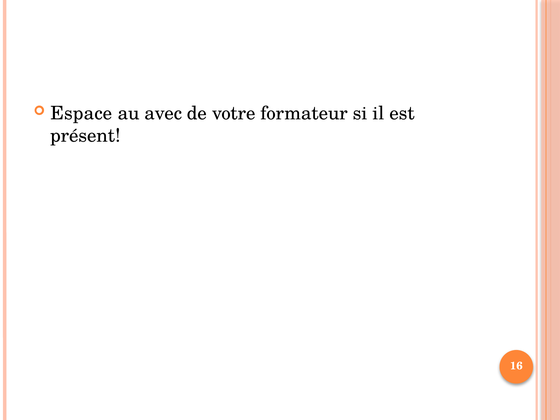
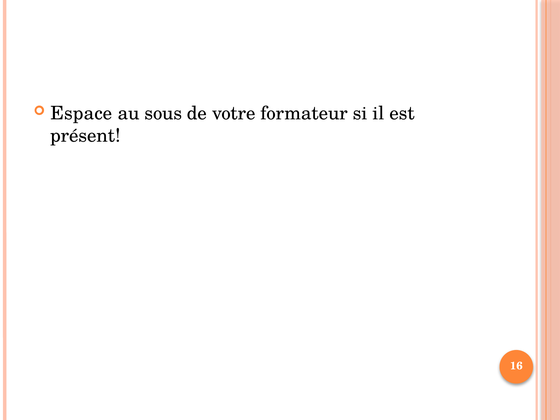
avec: avec -> sous
